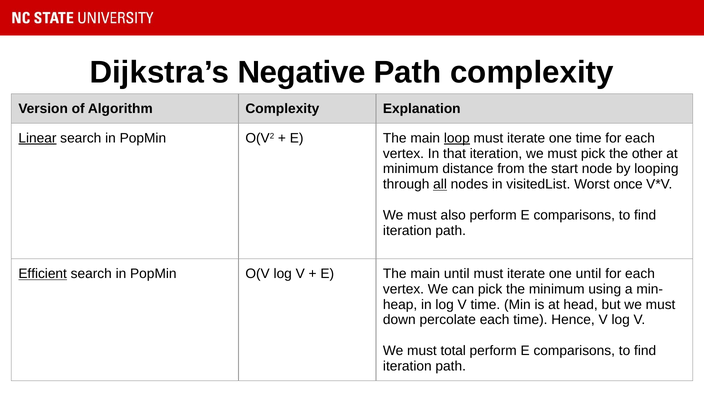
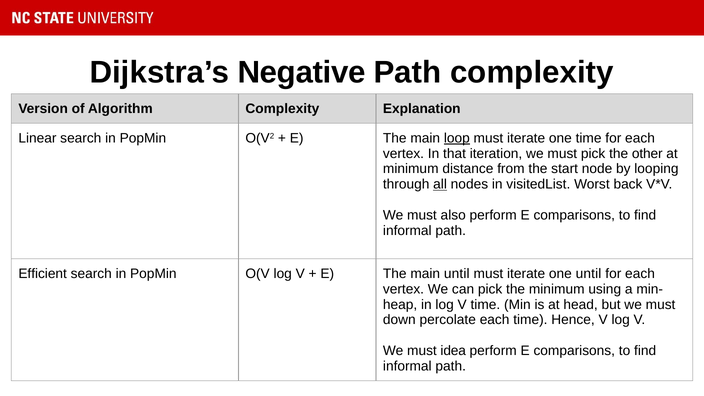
Linear underline: present -> none
once: once -> back
iteration at (407, 231): iteration -> informal
Efficient underline: present -> none
total: total -> idea
iteration at (407, 366): iteration -> informal
